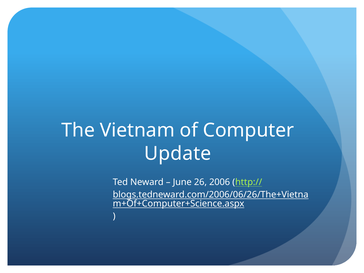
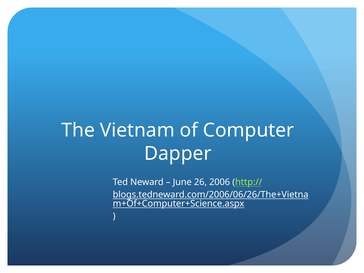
Update: Update -> Dapper
